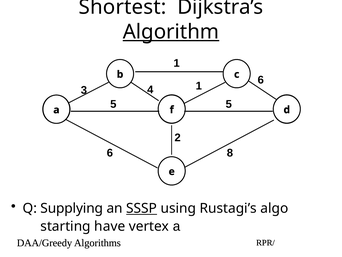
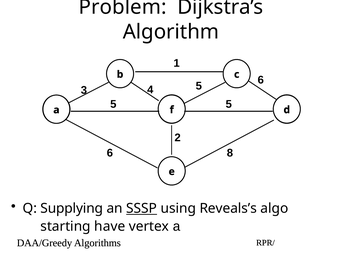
Shortest: Shortest -> Problem
Algorithm underline: present -> none
4 1: 1 -> 5
Rustagi’s: Rustagi’s -> Reveals’s
